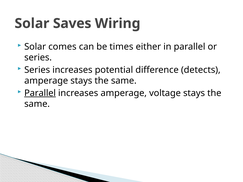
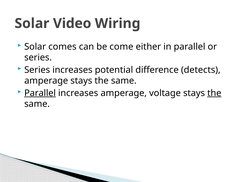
Saves: Saves -> Video
times: times -> come
the at (214, 93) underline: none -> present
